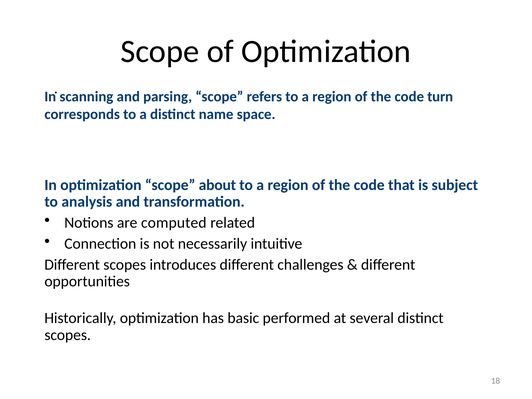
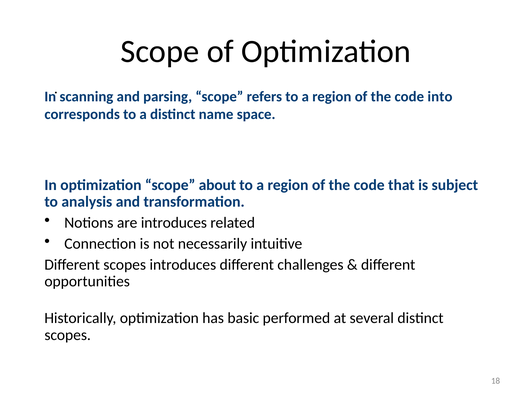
turn: turn -> into
are computed: computed -> introduces
